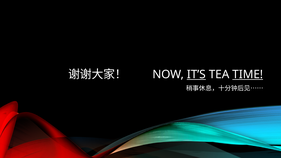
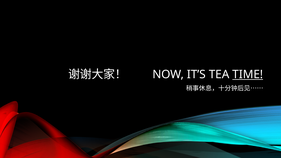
IT’S underline: present -> none
